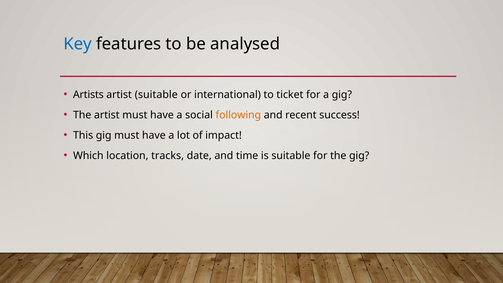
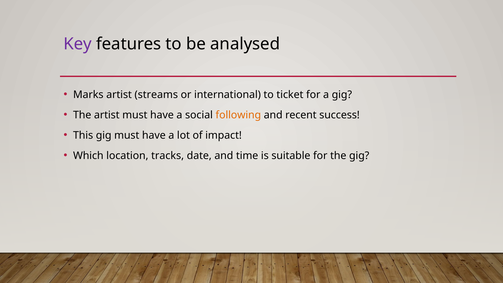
Key colour: blue -> purple
Artists: Artists -> Marks
artist suitable: suitable -> streams
